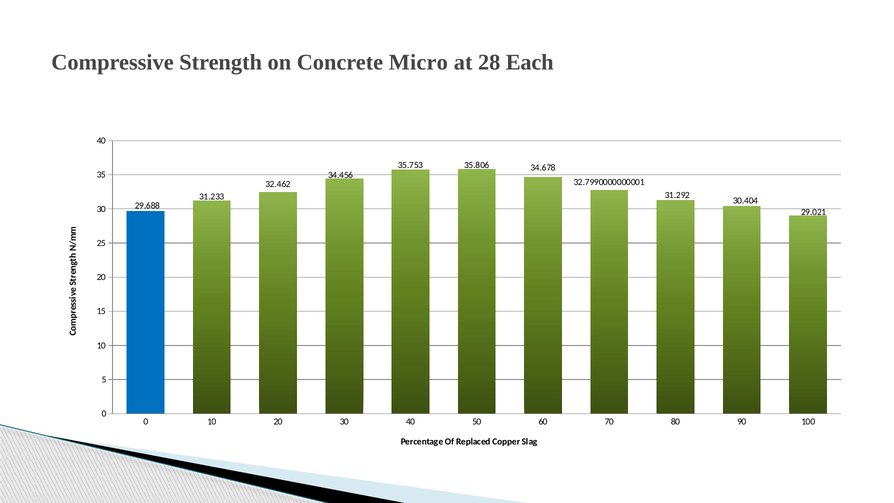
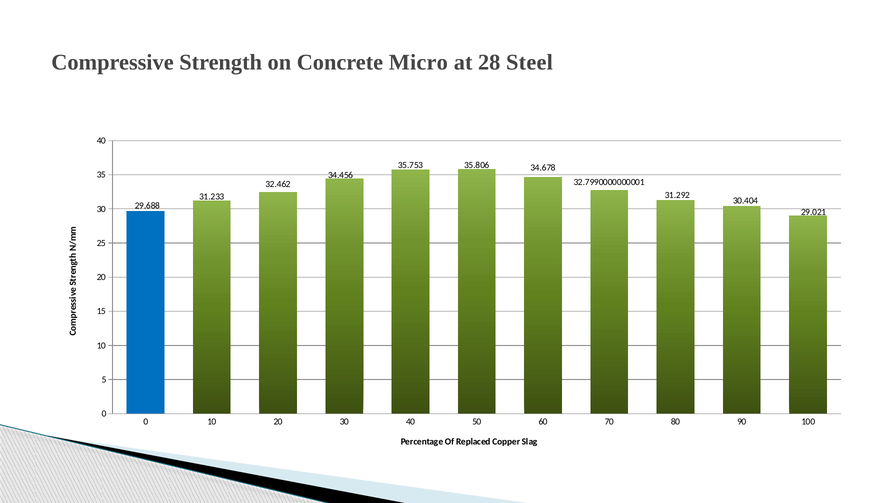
Each: Each -> Steel
